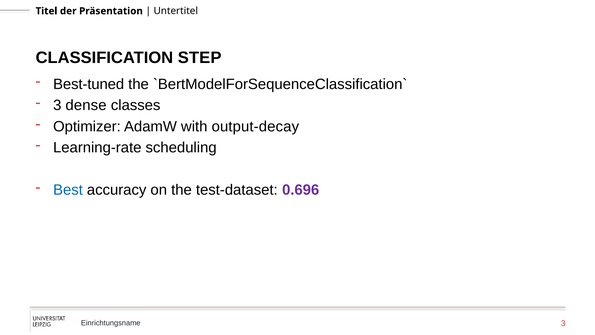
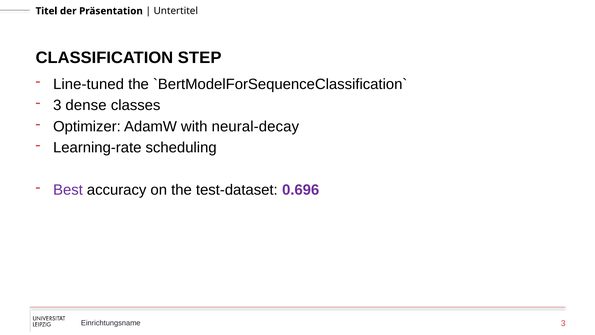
Best-tuned: Best-tuned -> Line-tuned
output-decay: output-decay -> neural-decay
Best colour: blue -> purple
